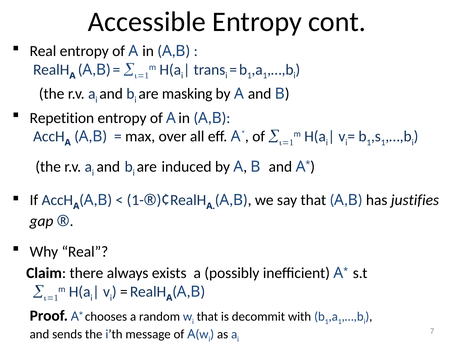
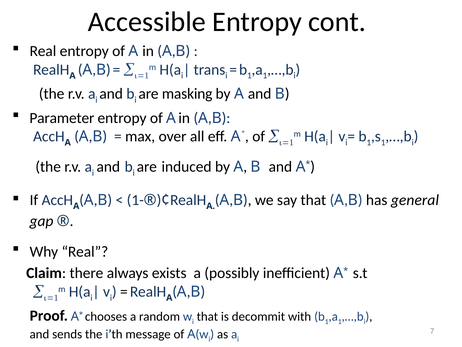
Repetition: Repetition -> Parameter
justifies: justifies -> general
